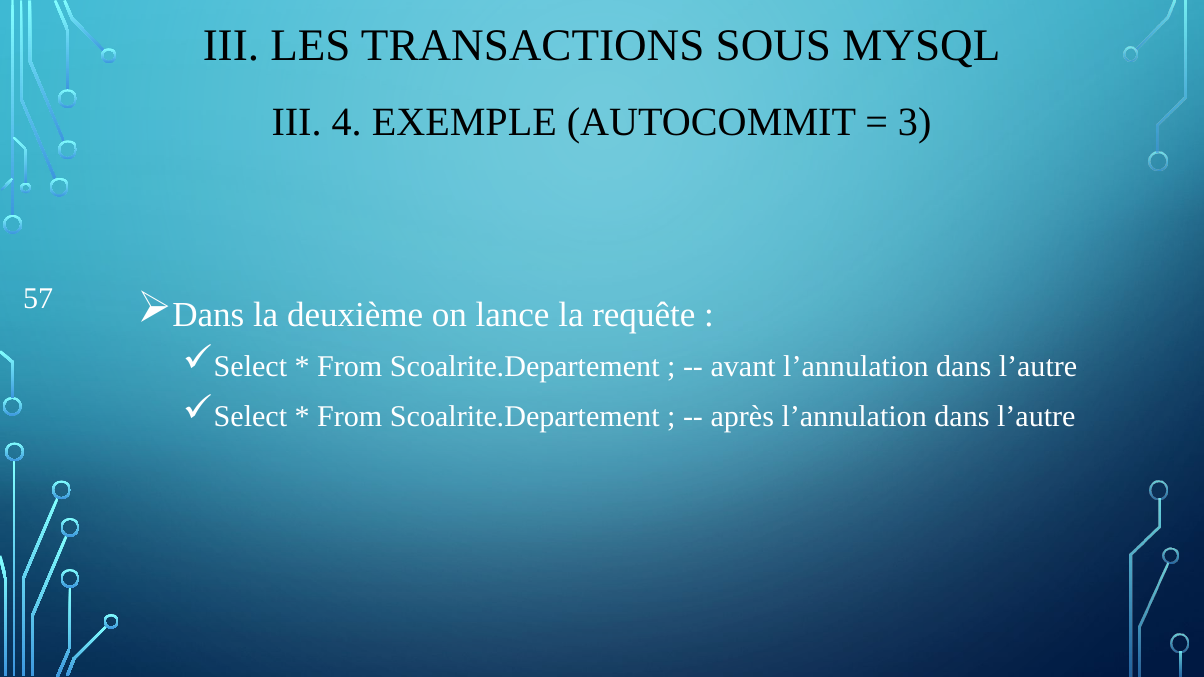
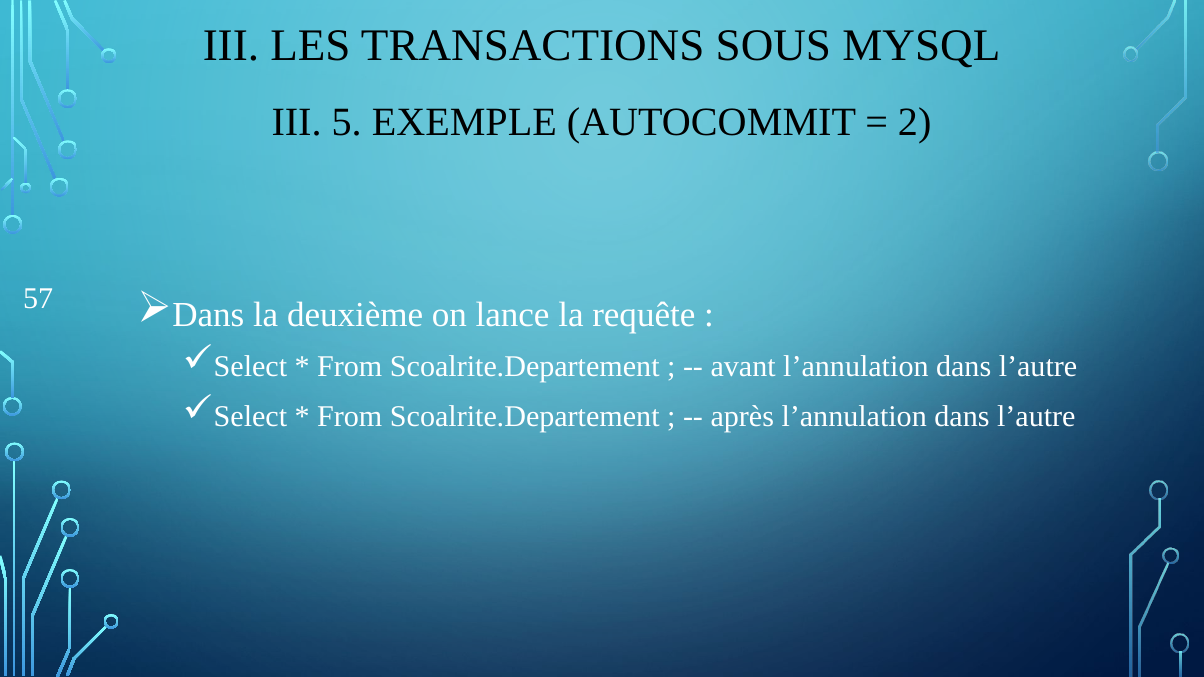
4: 4 -> 5
3: 3 -> 2
